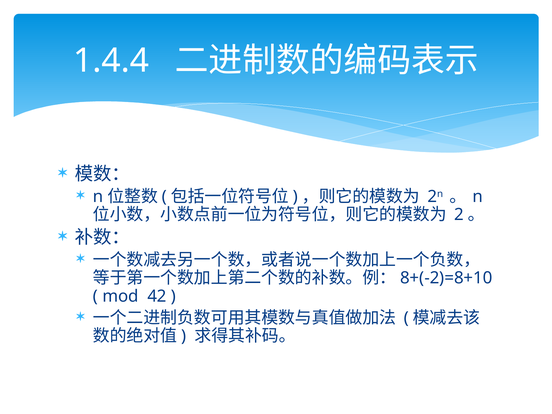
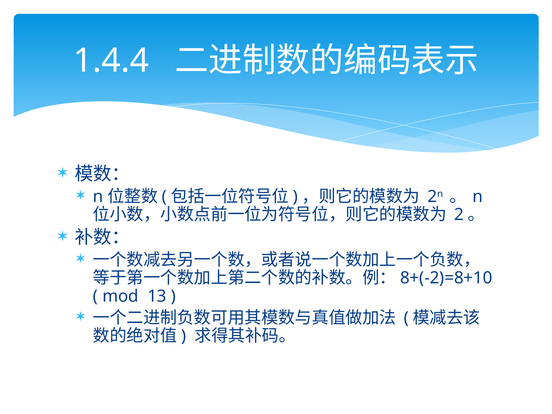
42: 42 -> 13
